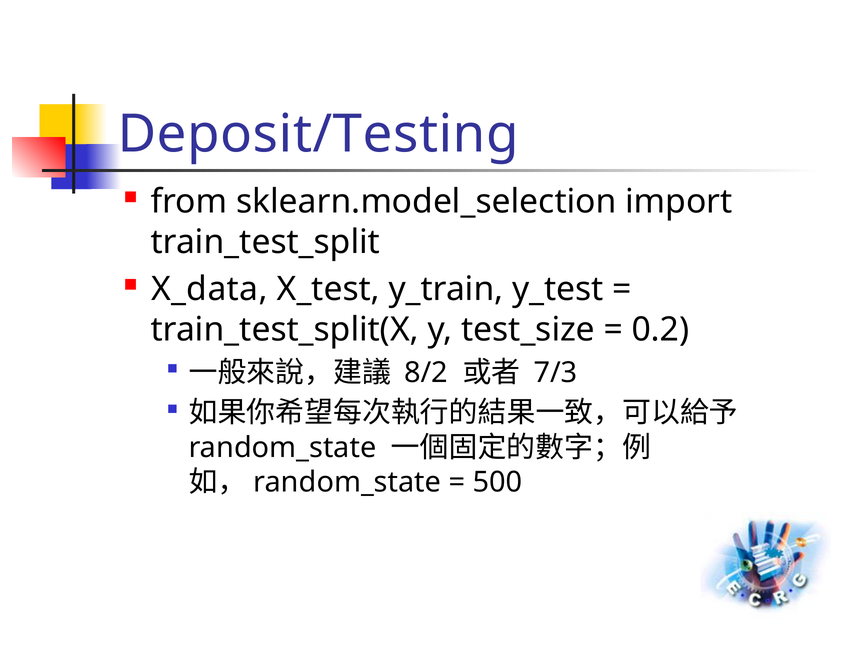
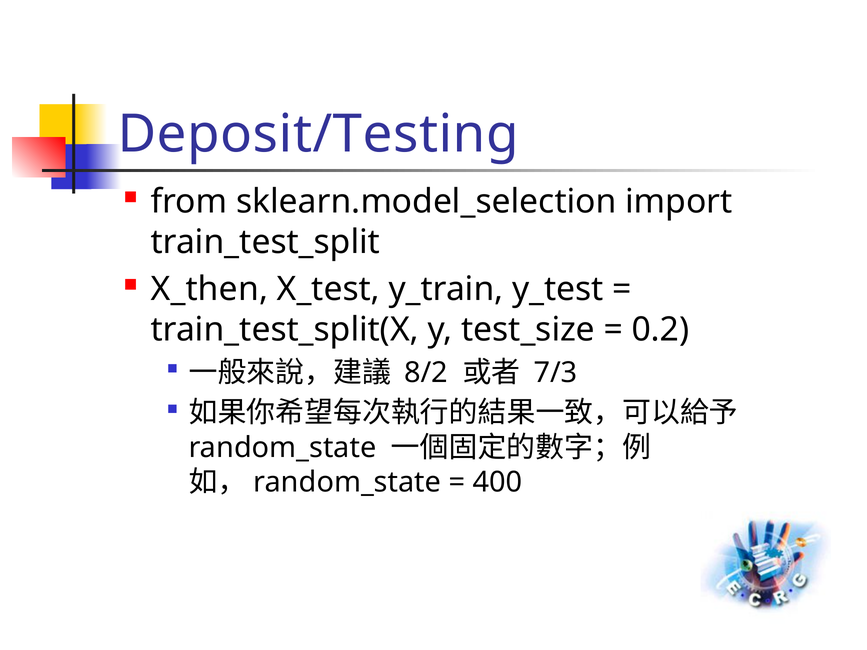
X_data: X_data -> X_then
500: 500 -> 400
